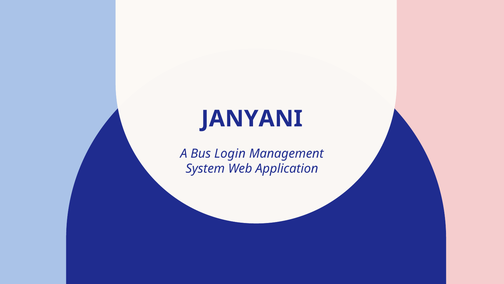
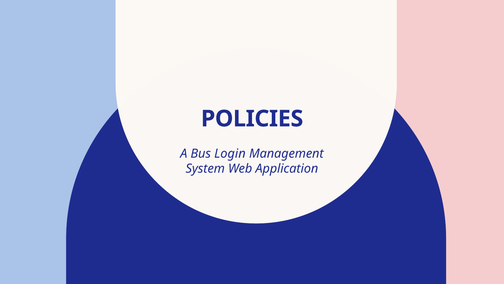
JANYANI: JANYANI -> POLICIES
